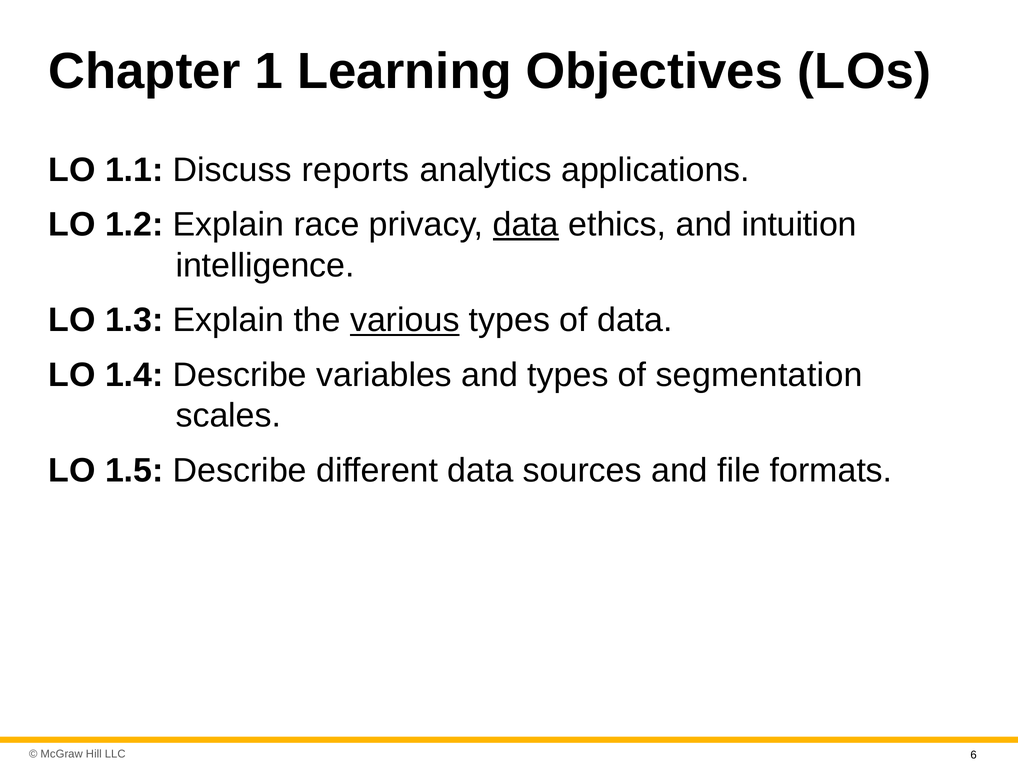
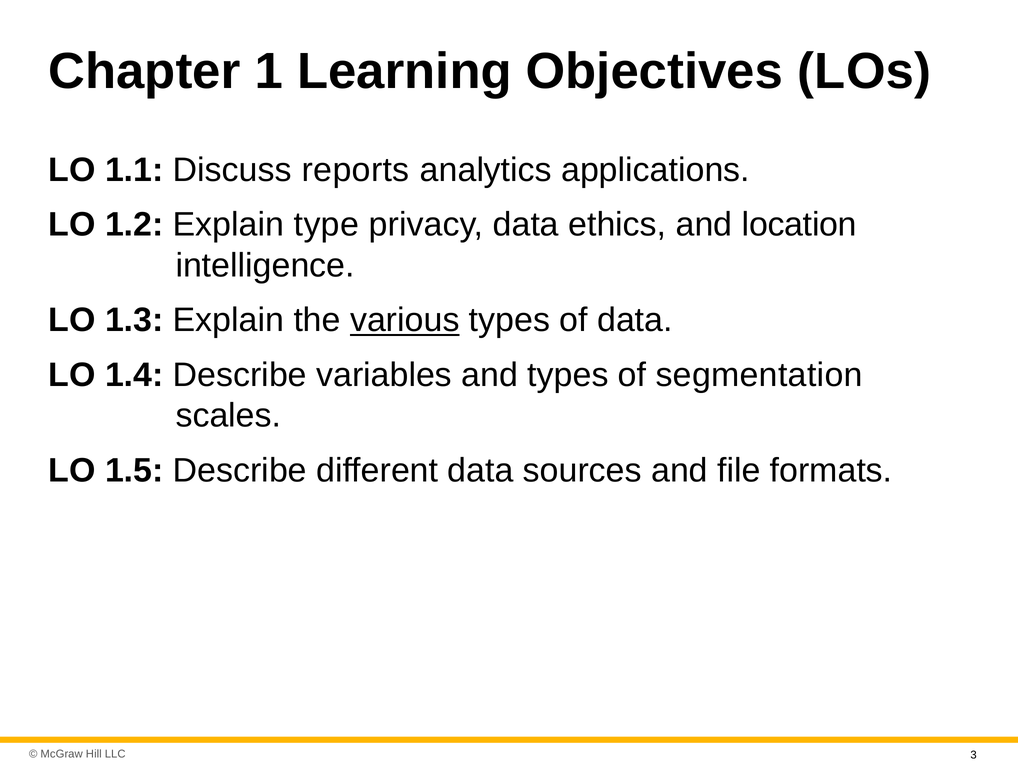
race: race -> type
data at (526, 225) underline: present -> none
intuition: intuition -> location
6: 6 -> 3
